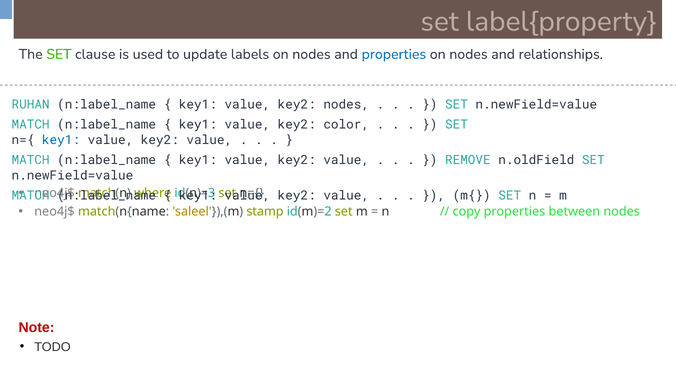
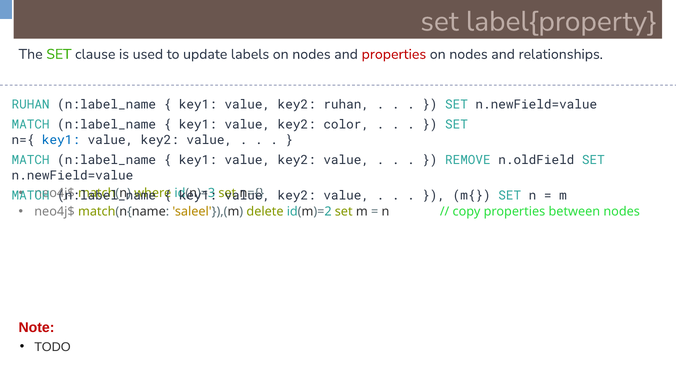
properties at (394, 54) colour: blue -> red
key2 nodes: nodes -> ruhan
stamp: stamp -> delete
